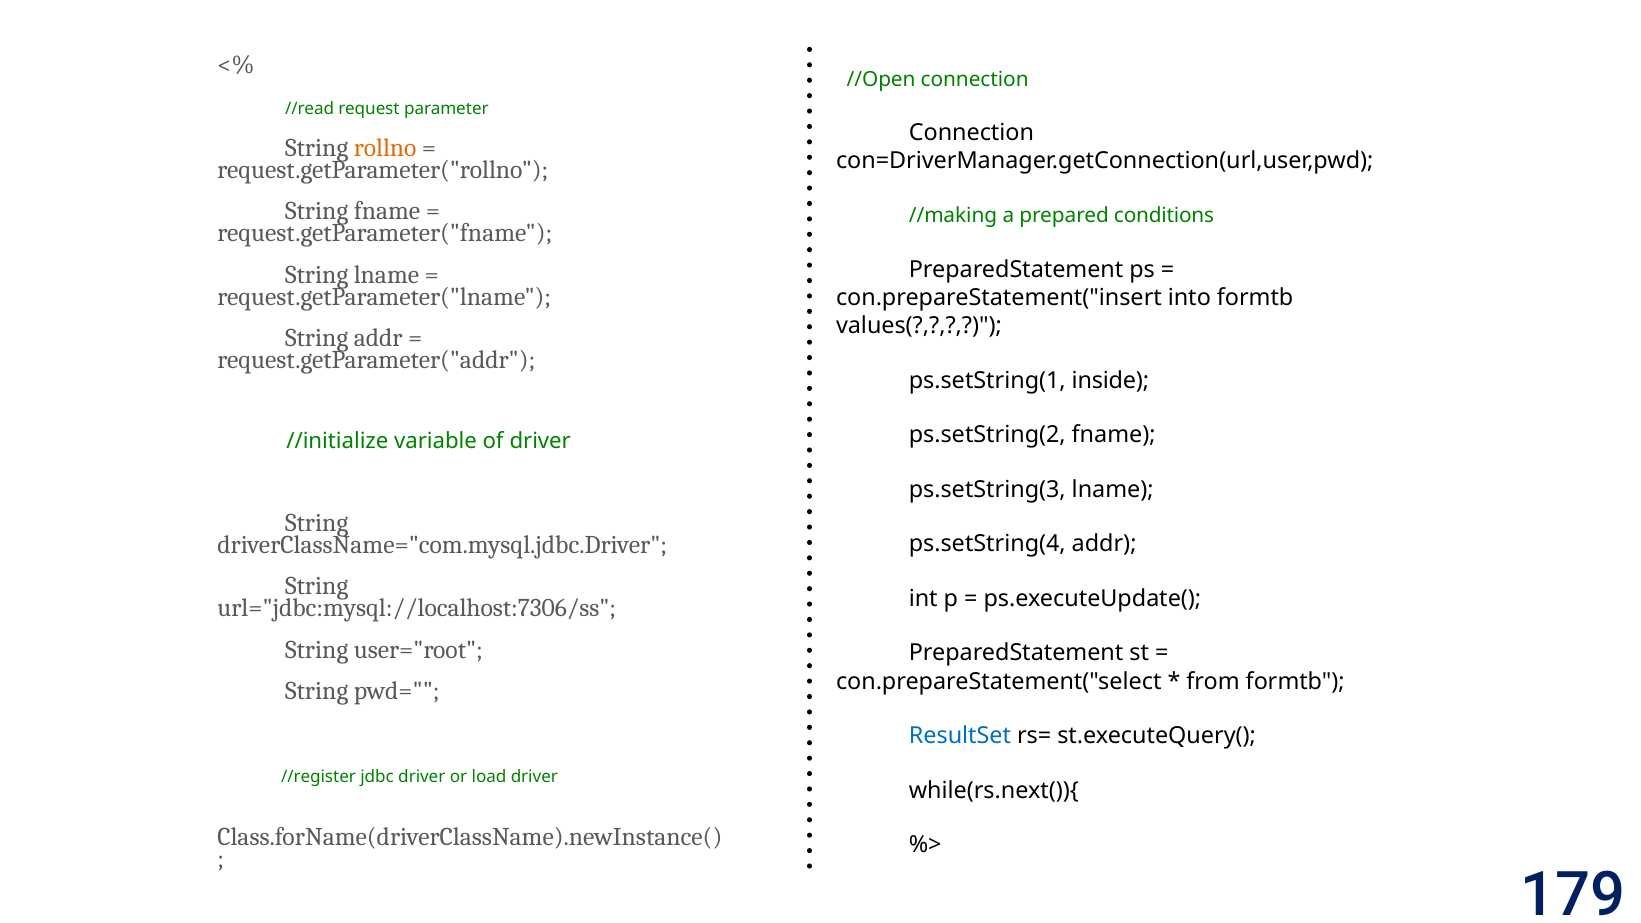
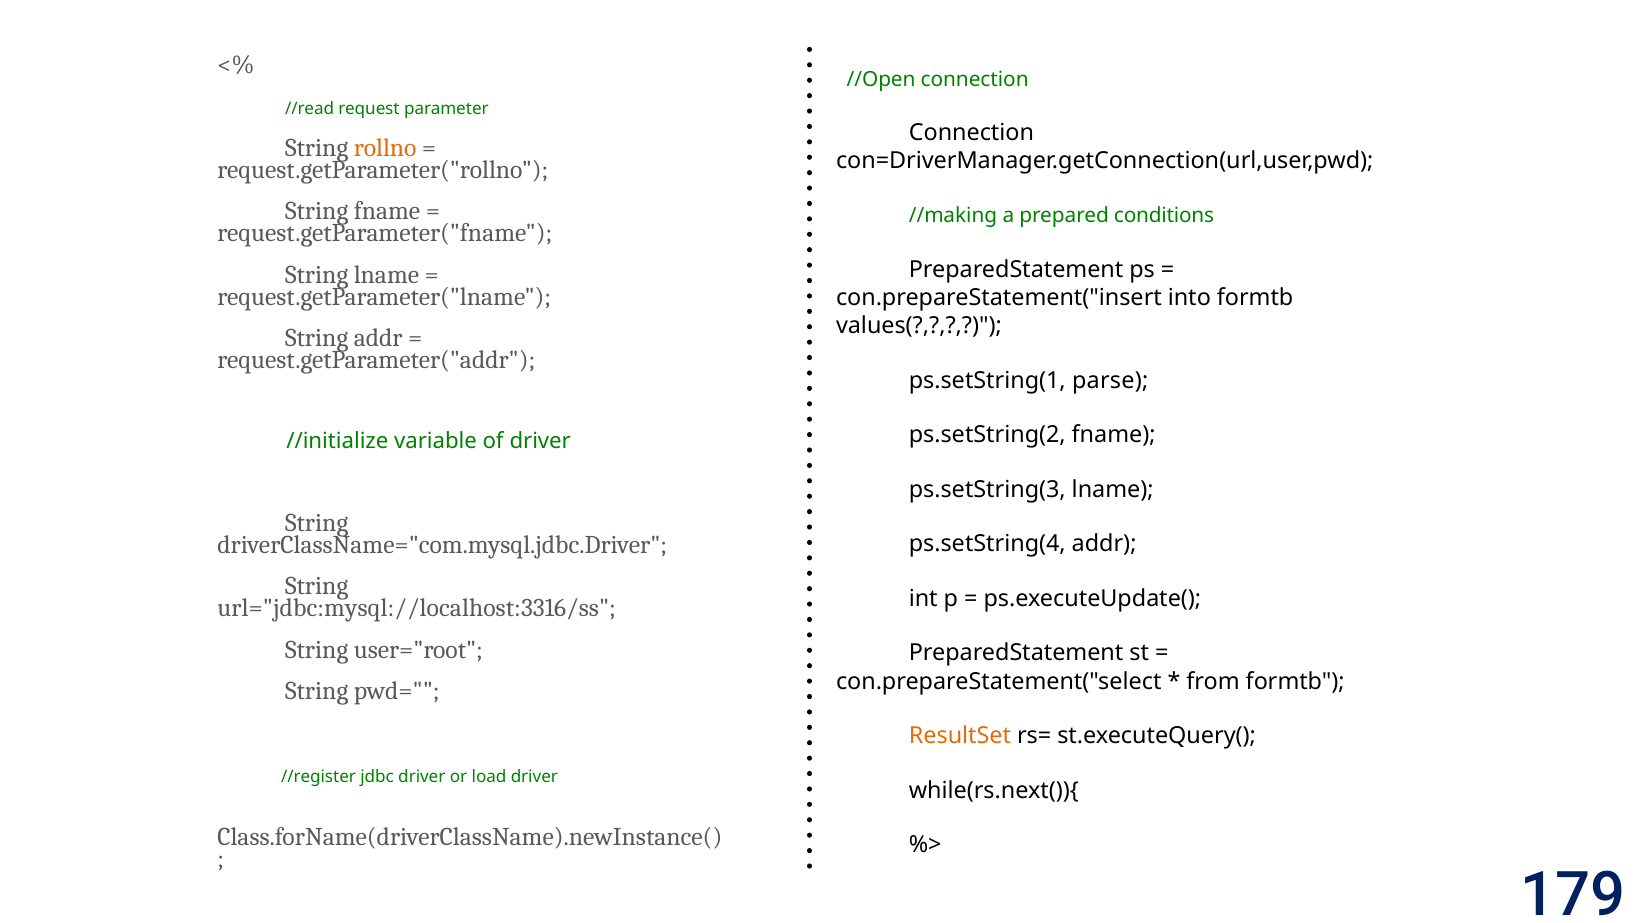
inside: inside -> parse
url="jdbc:mysql://localhost:7306/ss: url="jdbc:mysql://localhost:7306/ss -> url="jdbc:mysql://localhost:3316/ss
ResultSet colour: blue -> orange
